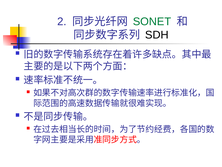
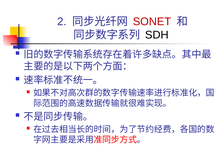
SONET colour: green -> red
